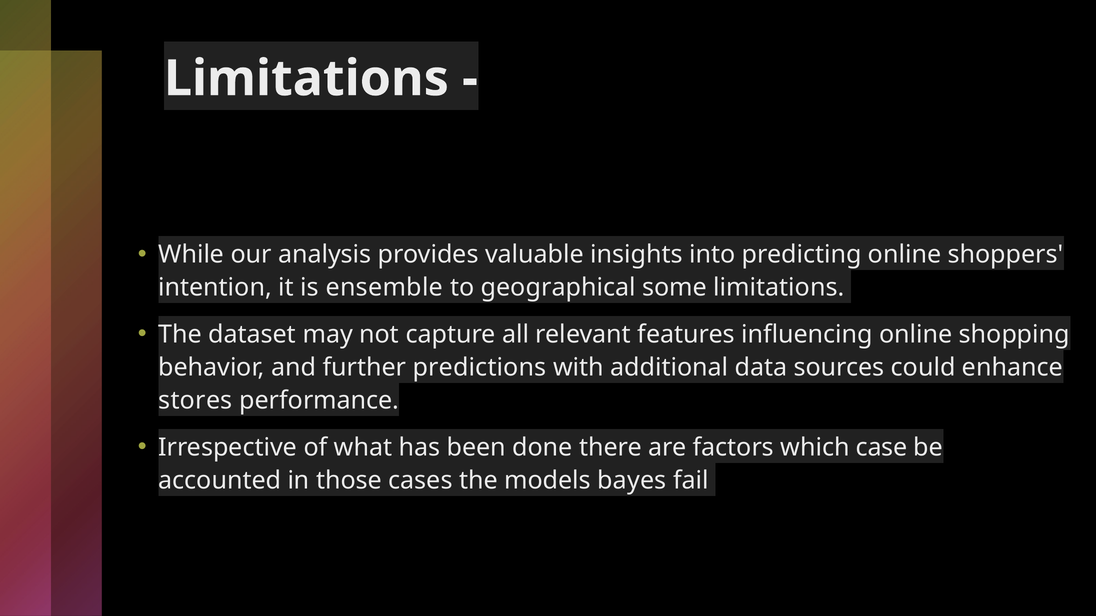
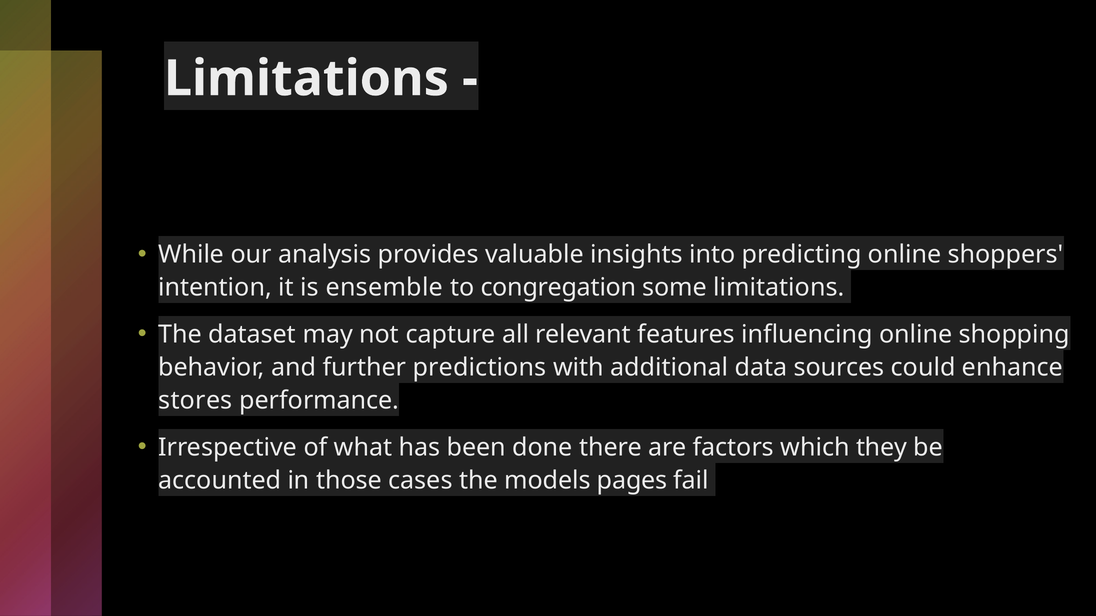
geographical: geographical -> congregation
case: case -> they
bayes: bayes -> pages
